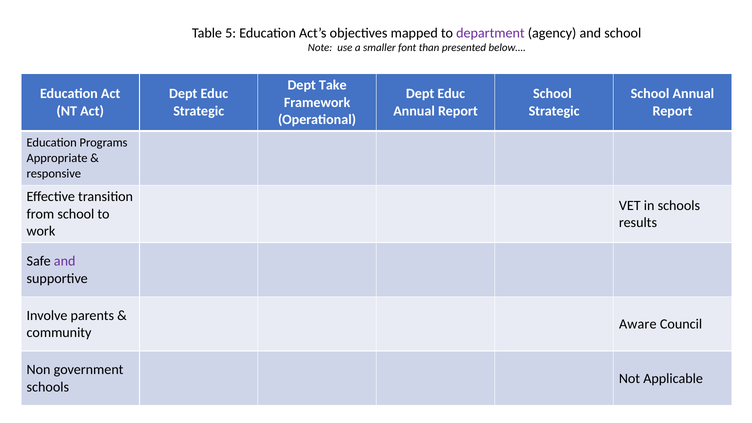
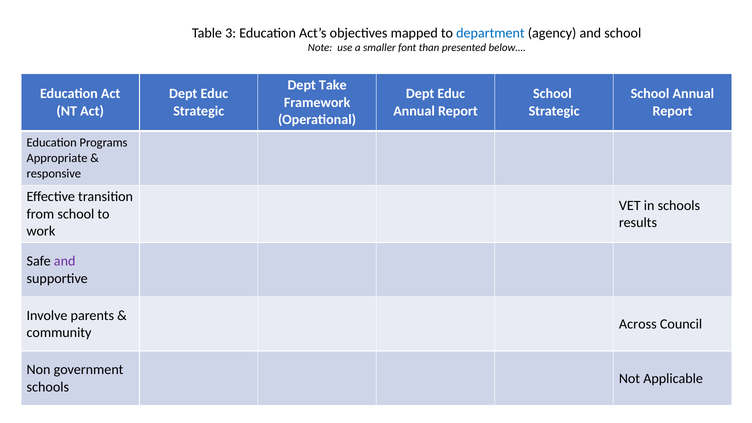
5: 5 -> 3
department colour: purple -> blue
Aware: Aware -> Across
